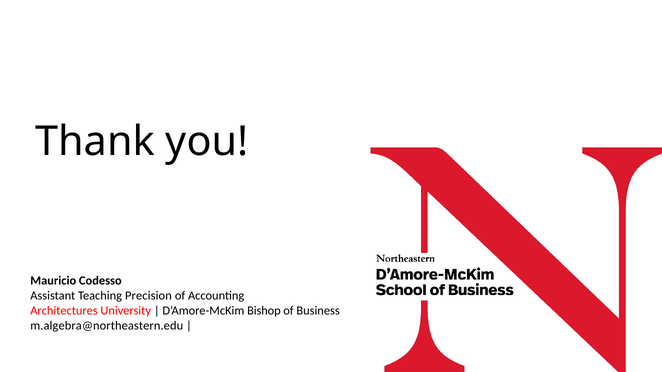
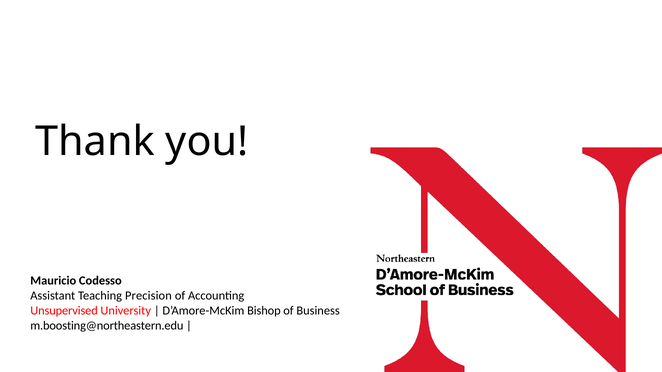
Architectures: Architectures -> Unsupervised
m.algebra@northeastern.edu: m.algebra@northeastern.edu -> m.boosting@northeastern.edu
